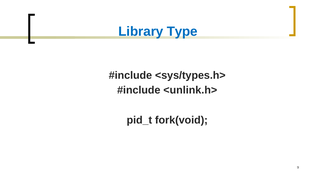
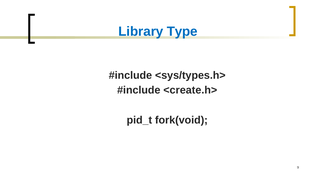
<unlink.h>: <unlink.h> -> <create.h>
